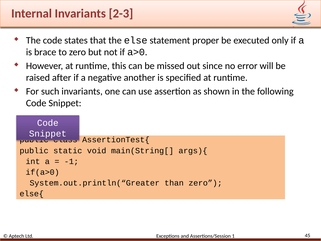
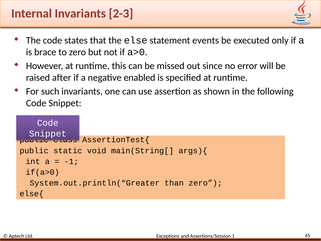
proper: proper -> events
another: another -> enabled
